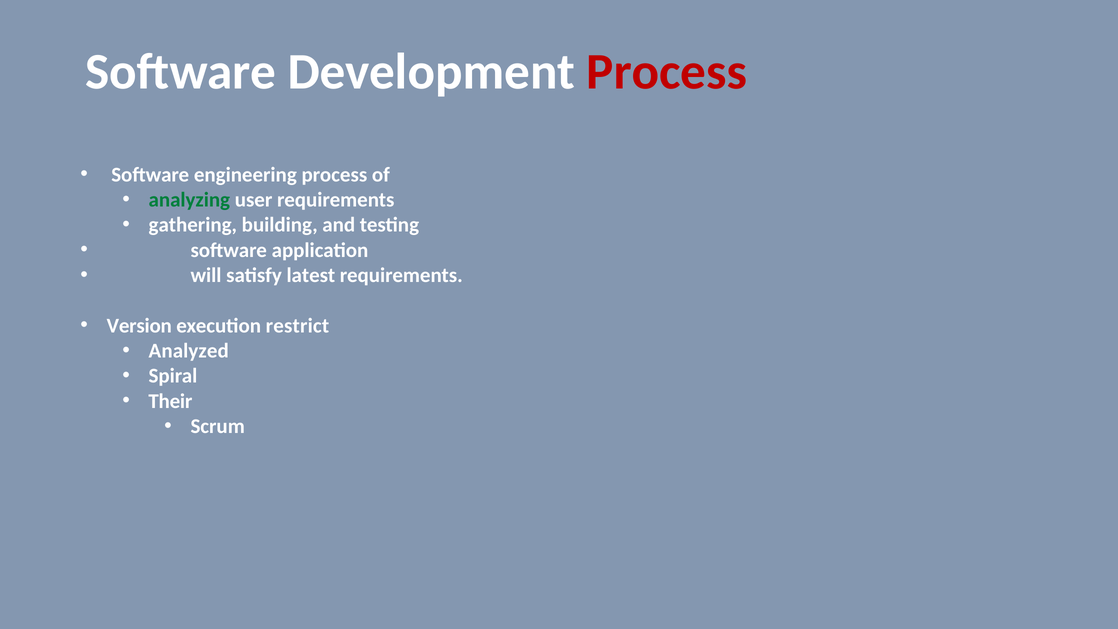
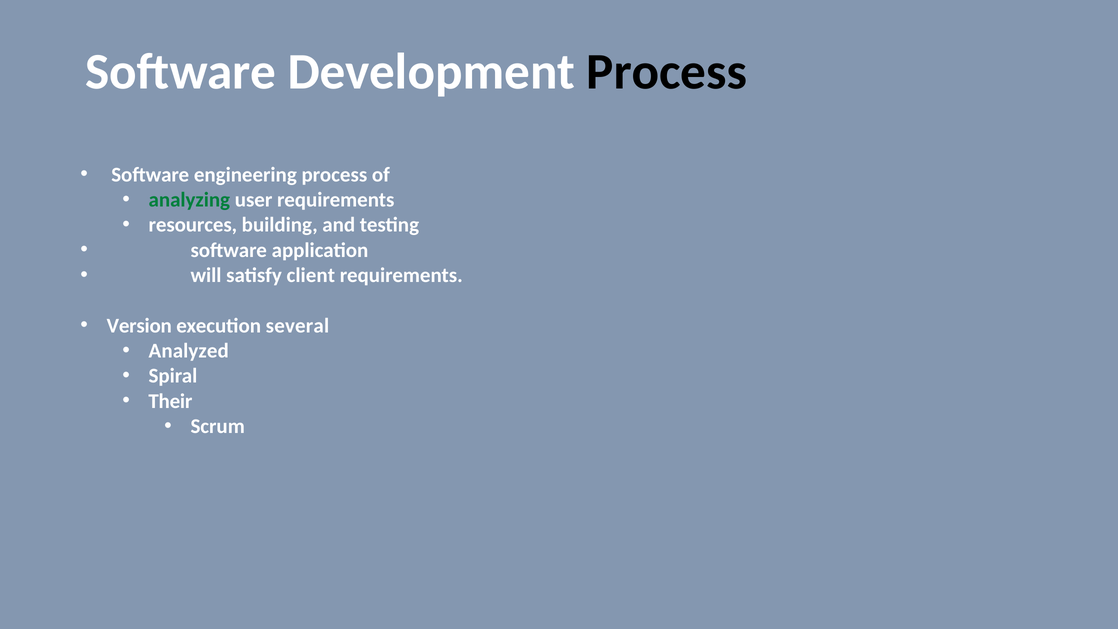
Process at (667, 72) colour: red -> black
gathering: gathering -> resources
latest: latest -> client
restrict: restrict -> several
